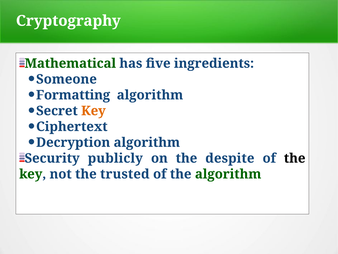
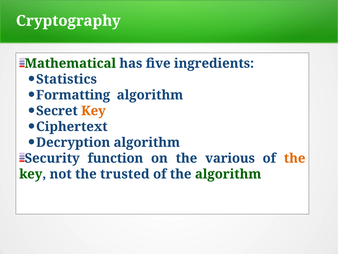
Someone: Someone -> Statistics
publicly: publicly -> function
despite: despite -> various
the at (295, 158) colour: black -> orange
